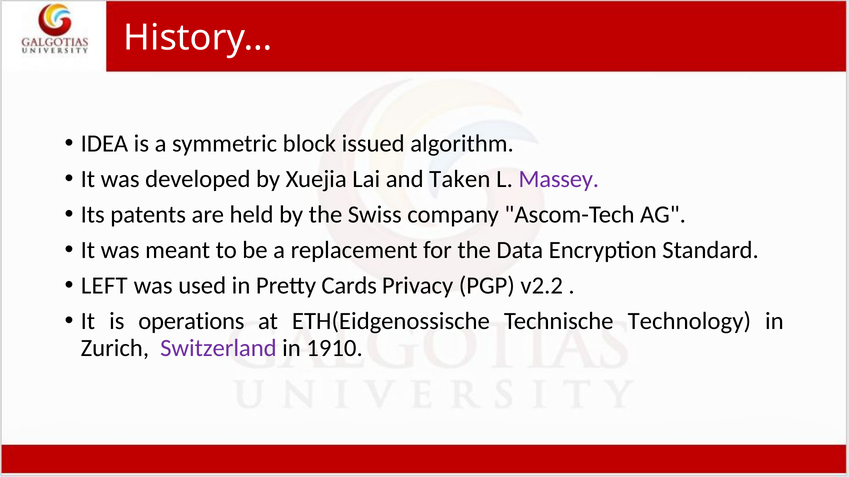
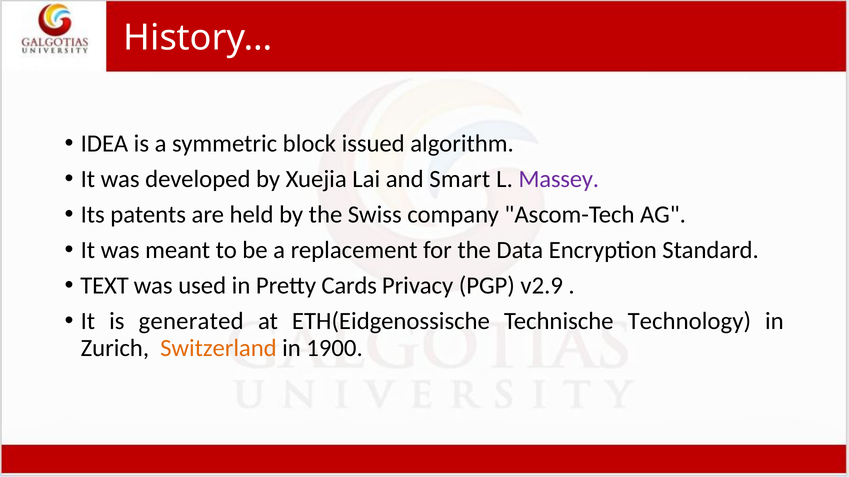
Taken: Taken -> Smart
LEFT: LEFT -> TEXT
v2.2: v2.2 -> v2.9
operations: operations -> generated
Switzerland colour: purple -> orange
1910: 1910 -> 1900
